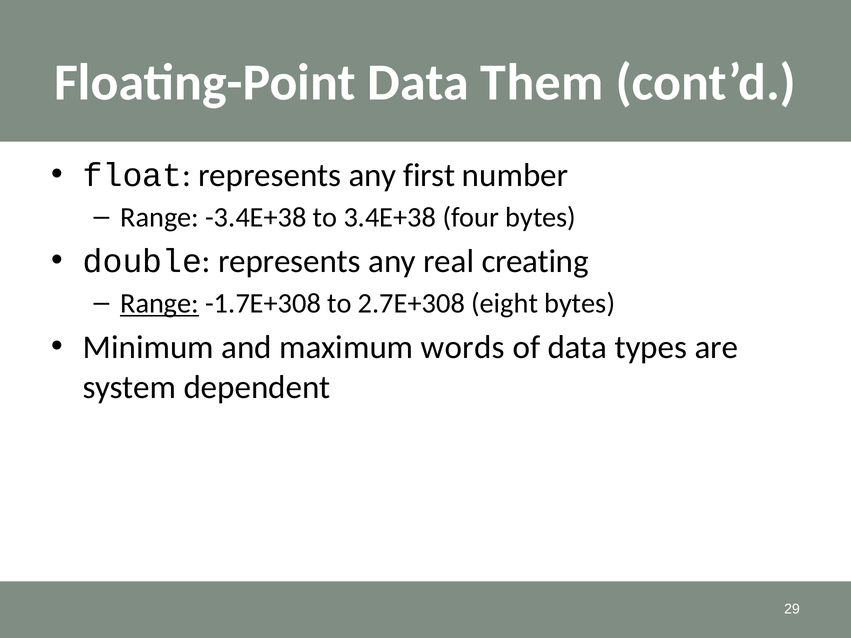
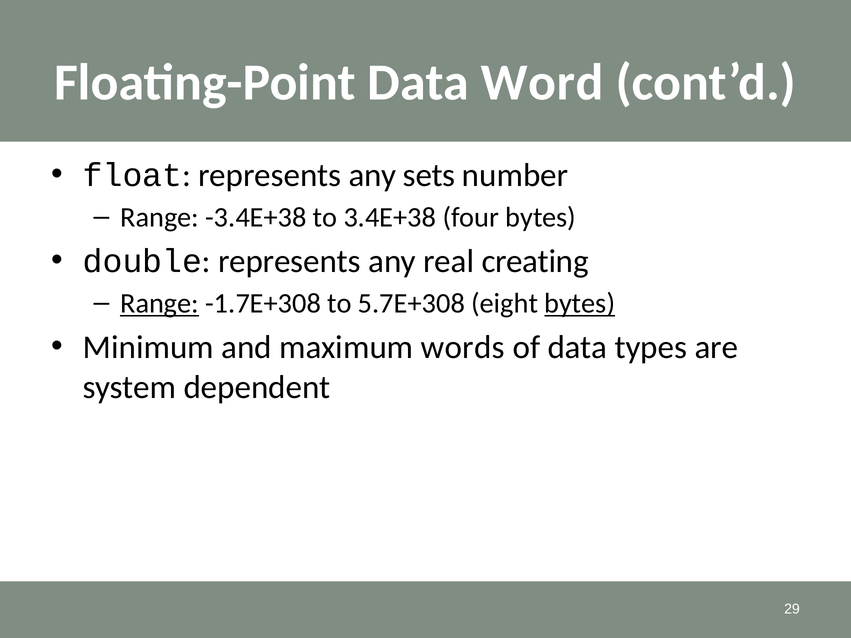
Them: Them -> Word
first: first -> sets
2.7E+308: 2.7E+308 -> 5.7E+308
bytes at (580, 304) underline: none -> present
